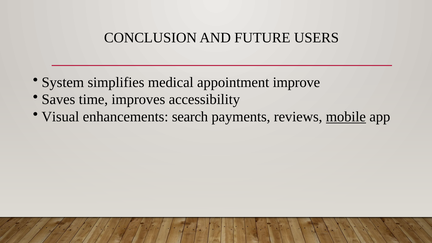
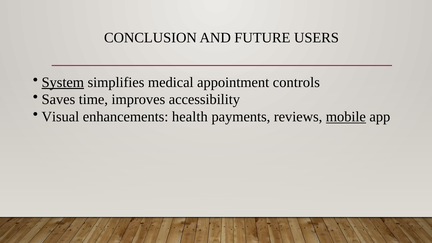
System underline: none -> present
improve: improve -> controls
search: search -> health
